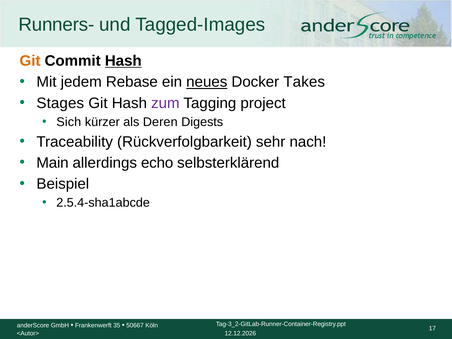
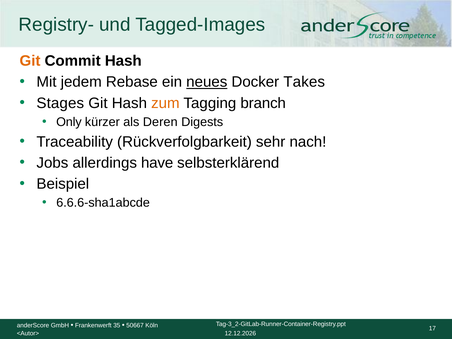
Runners-: Runners- -> Registry-
Hash at (123, 61) underline: present -> none
zum colour: purple -> orange
project: project -> branch
Sich: Sich -> Only
Main: Main -> Jobs
echo: echo -> have
2.5.4-sha1abcde: 2.5.4-sha1abcde -> 6.6.6-sha1abcde
